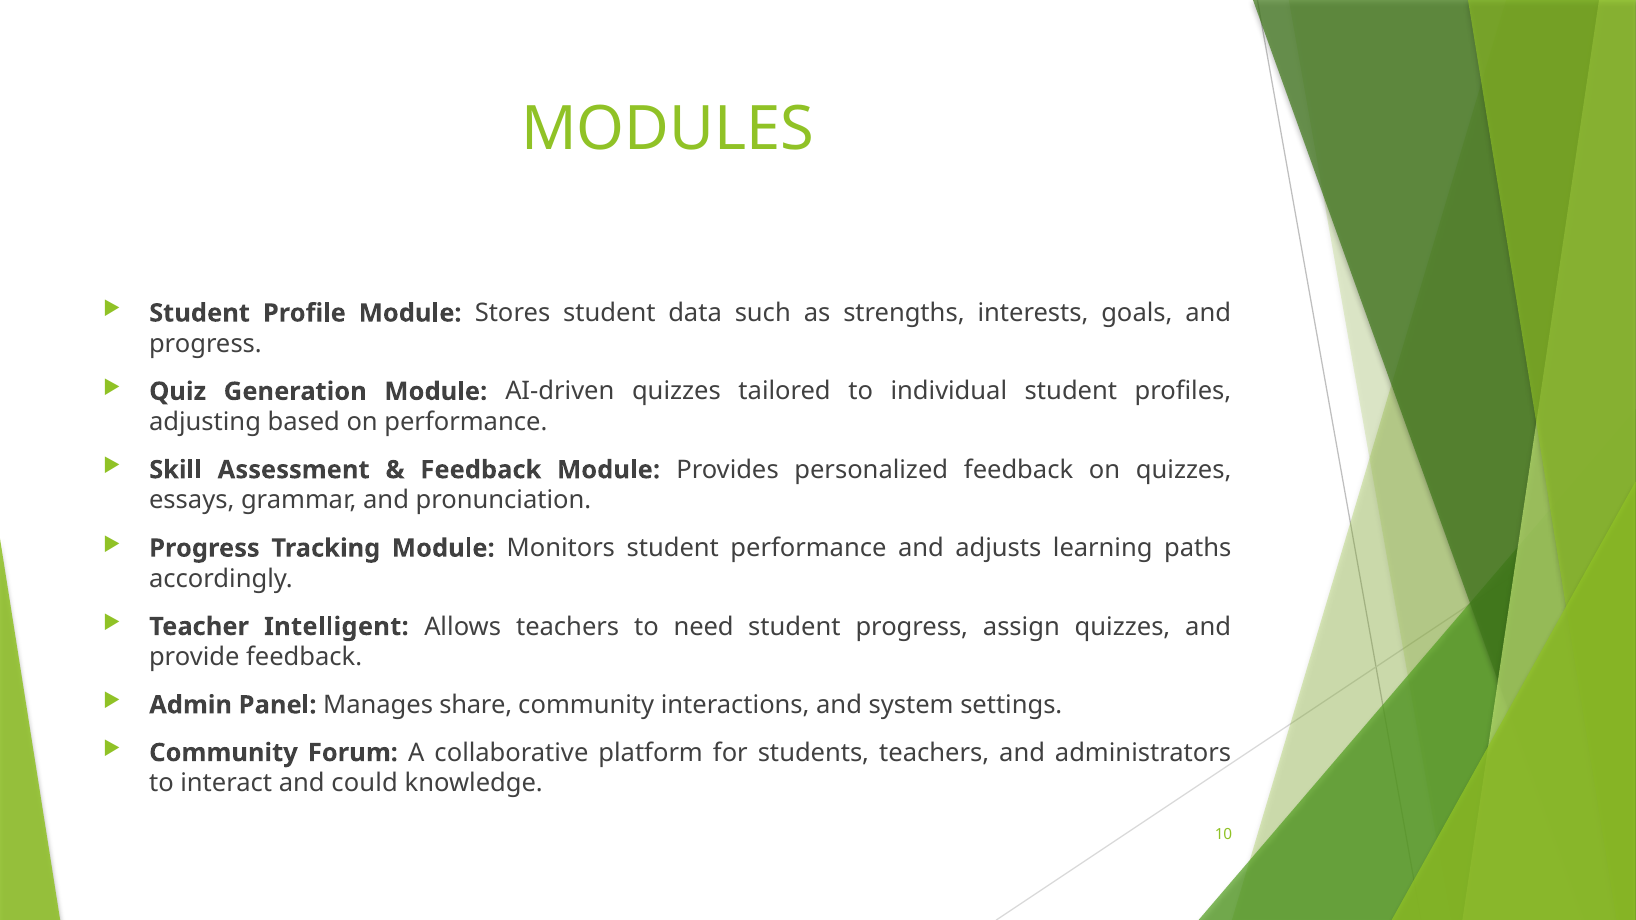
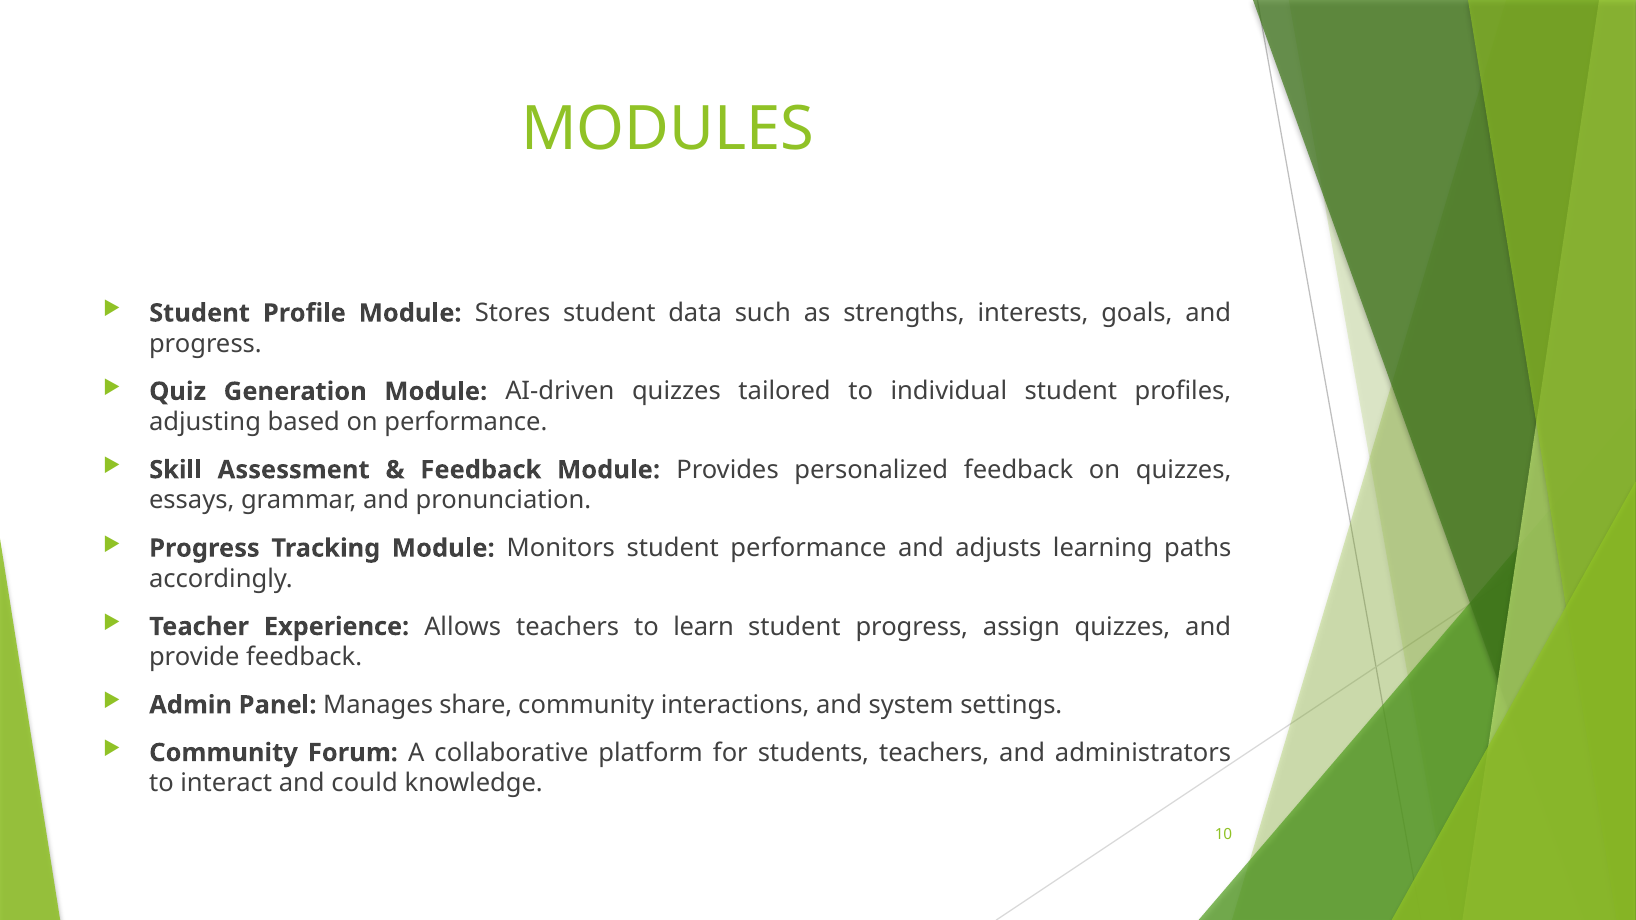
Intelligent: Intelligent -> Experience
need: need -> learn
